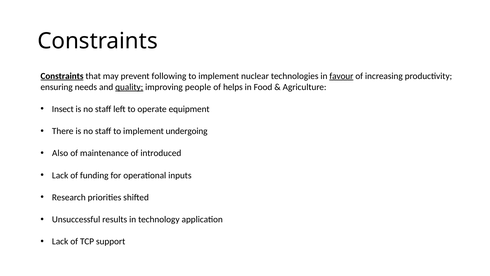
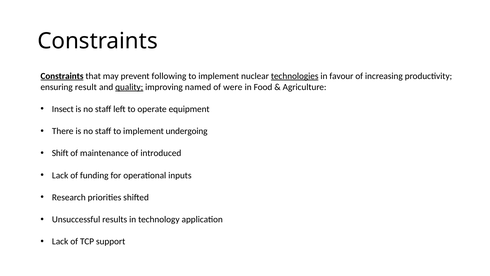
technologies underline: none -> present
favour underline: present -> none
needs: needs -> result
people: people -> named
helps: helps -> were
Also: Also -> Shift
